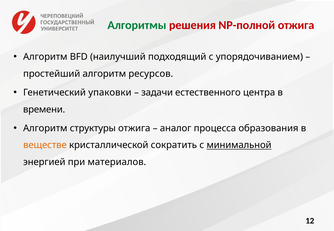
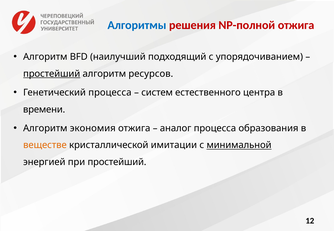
Алгоритмы colour: green -> blue
простейший at (52, 74) underline: none -> present
Генетический упаковки: упаковки -> процесса
задачи: задачи -> систем
структуры: структуры -> экономия
сократить: сократить -> имитации
при материалов: материалов -> простейший
